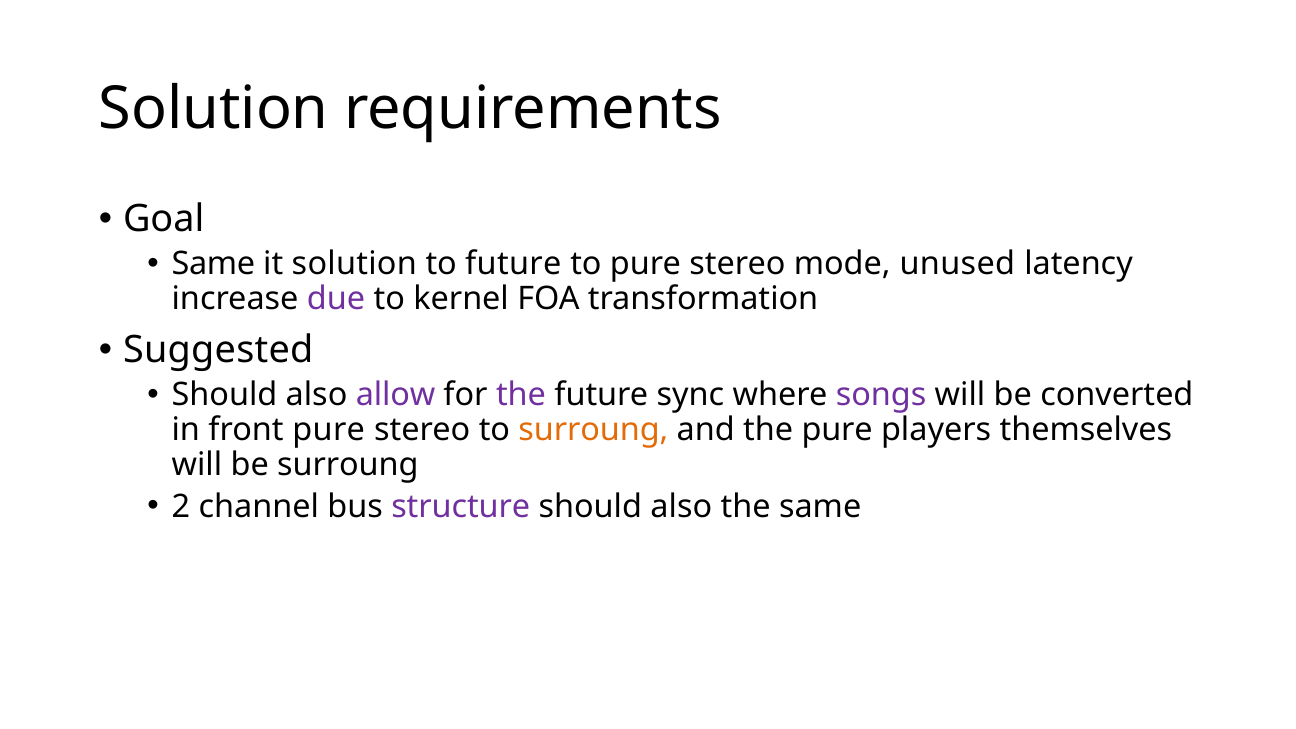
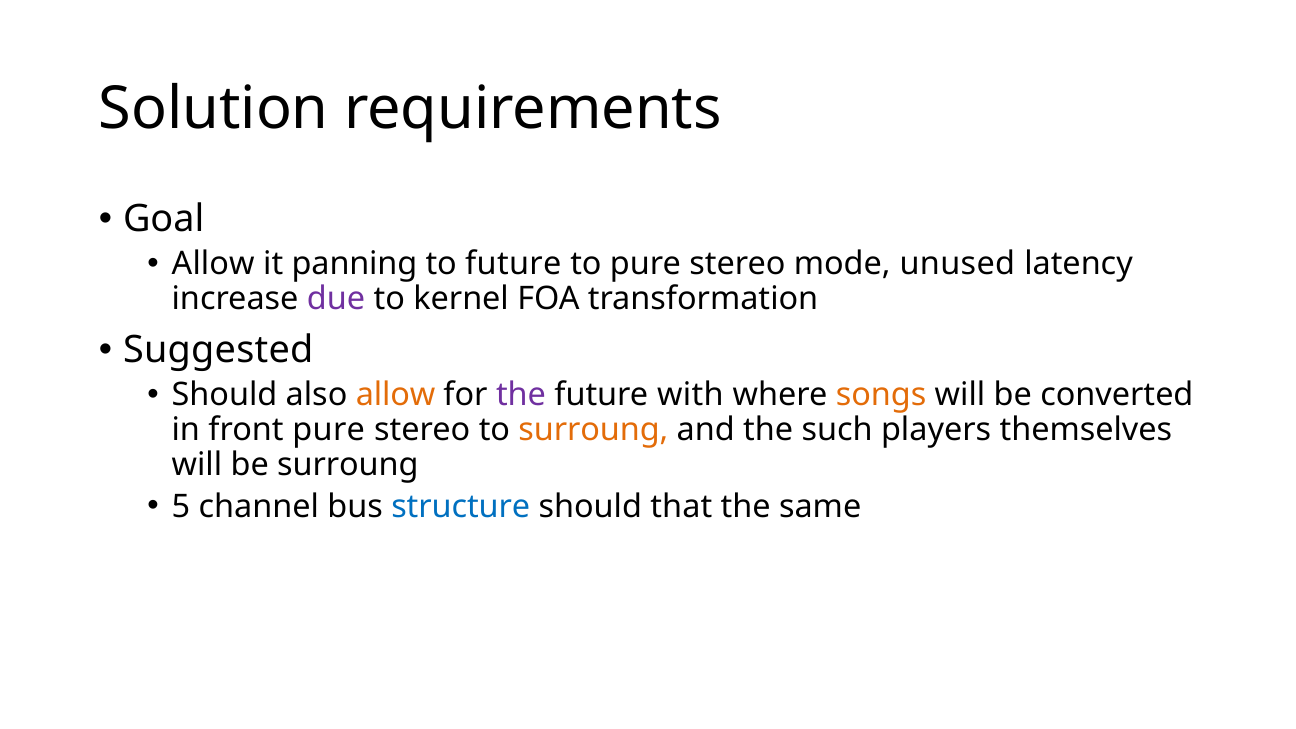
Same at (213, 264): Same -> Allow
it solution: solution -> panning
allow at (396, 395) colour: purple -> orange
sync: sync -> with
songs colour: purple -> orange
the pure: pure -> such
2: 2 -> 5
structure colour: purple -> blue
also at (681, 506): also -> that
